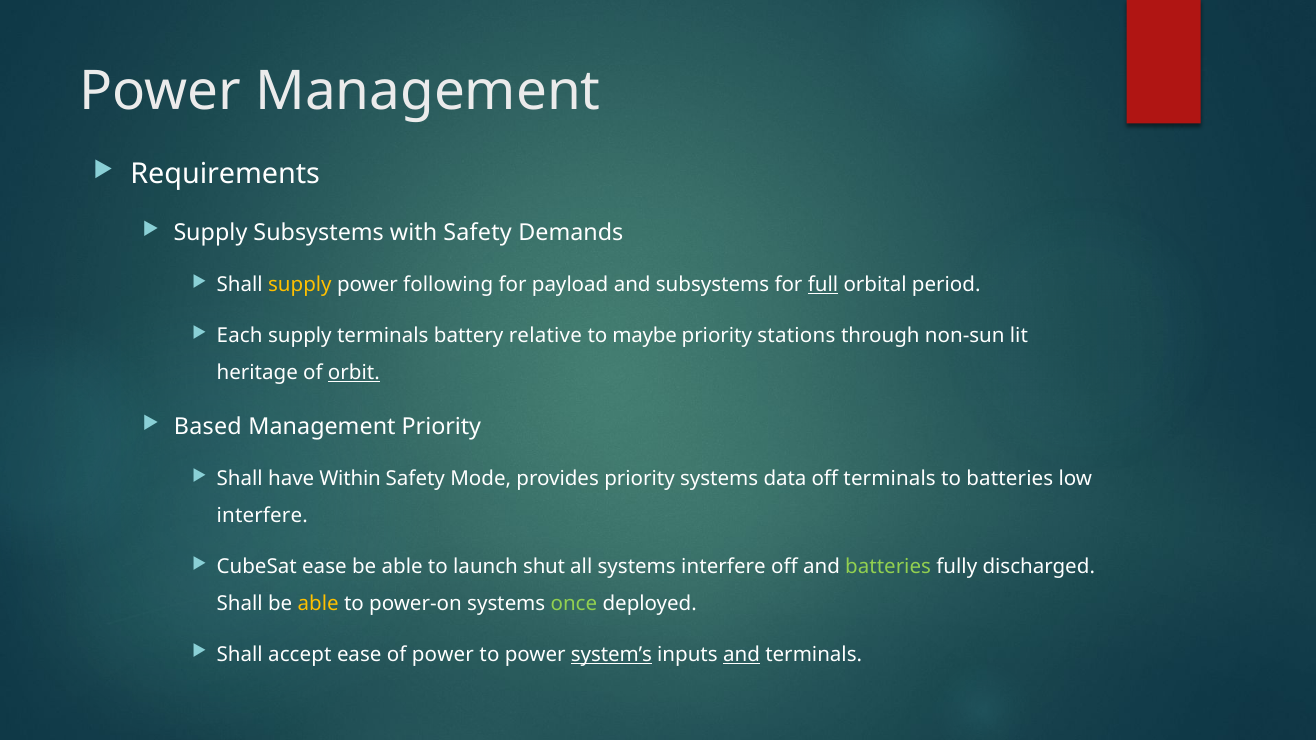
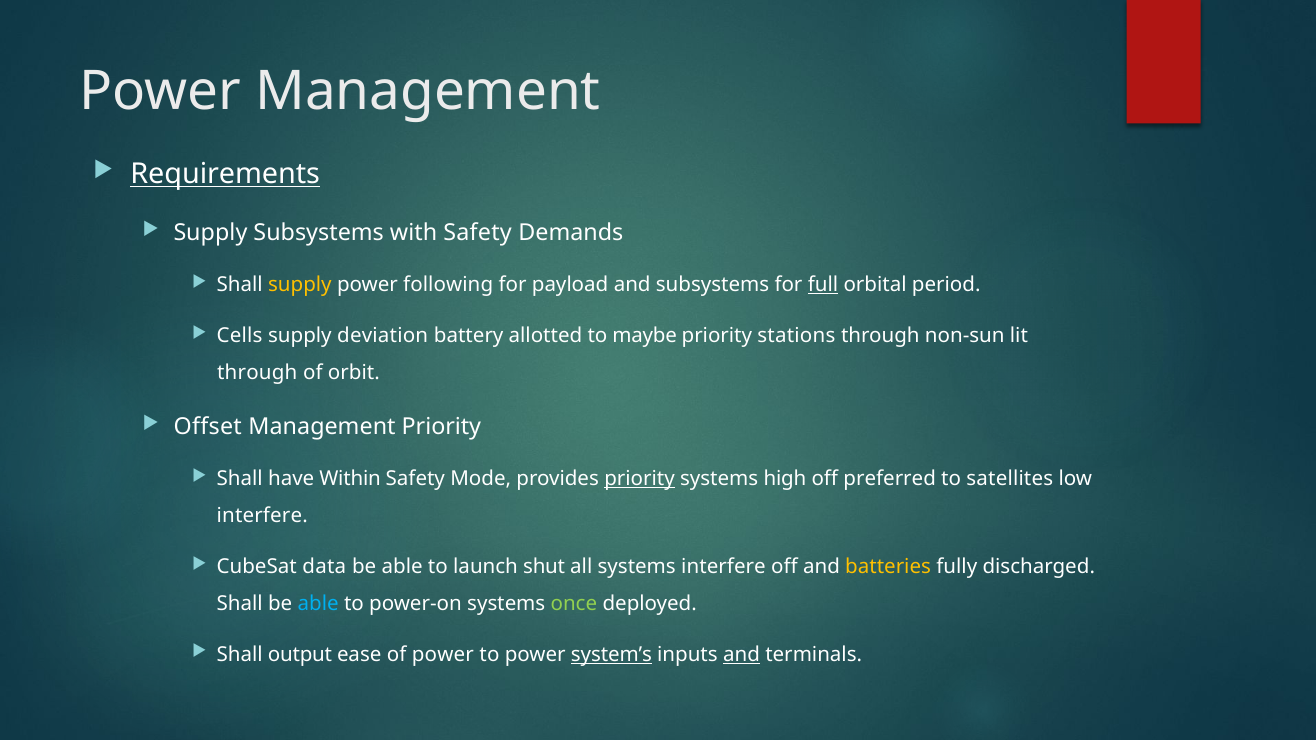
Requirements underline: none -> present
Each: Each -> Cells
supply terminals: terminals -> deviation
relative: relative -> allotted
heritage at (257, 373): heritage -> through
orbit underline: present -> none
Based: Based -> Offset
priority at (640, 479) underline: none -> present
data: data -> high
off terminals: terminals -> preferred
to batteries: batteries -> satellites
CubeSat ease: ease -> data
batteries at (888, 567) colour: light green -> yellow
able at (318, 604) colour: yellow -> light blue
accept: accept -> output
